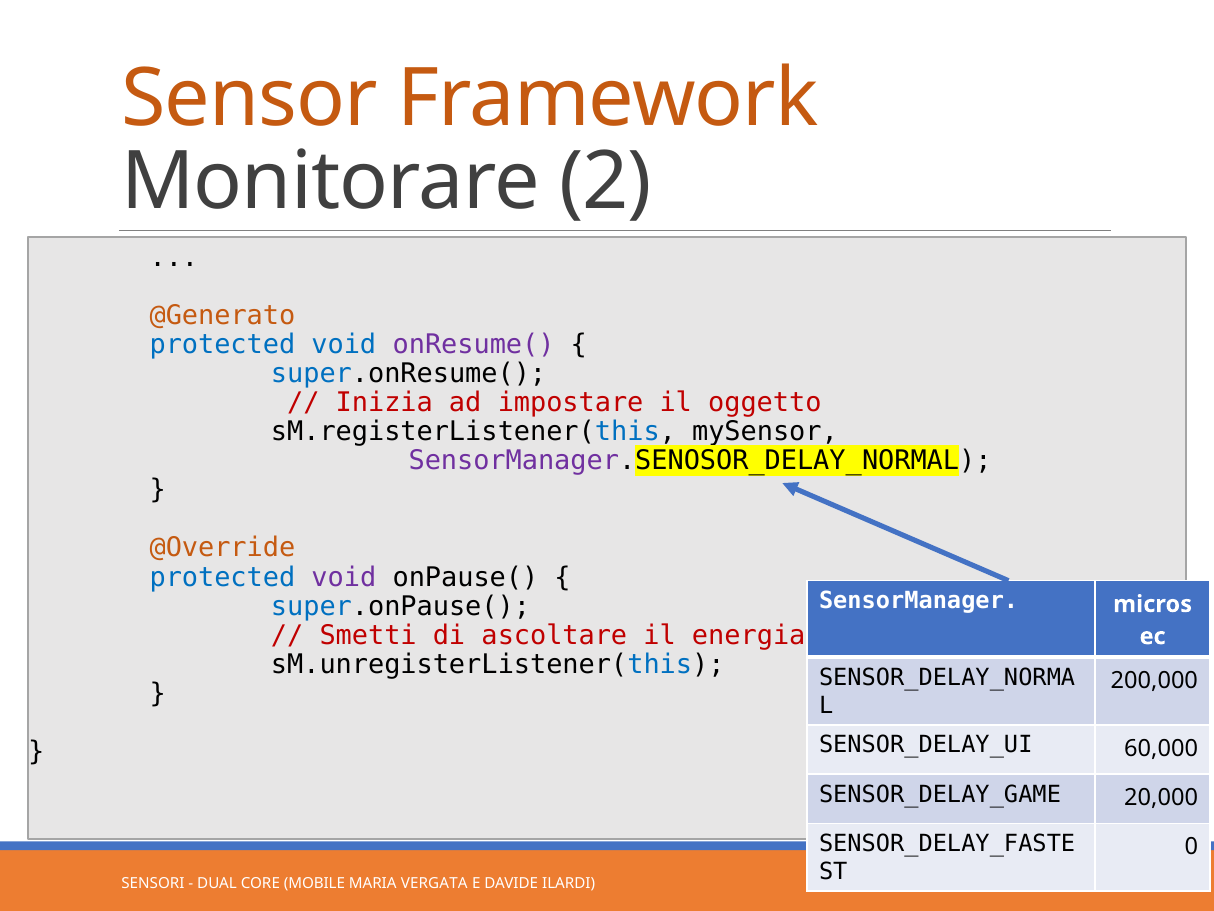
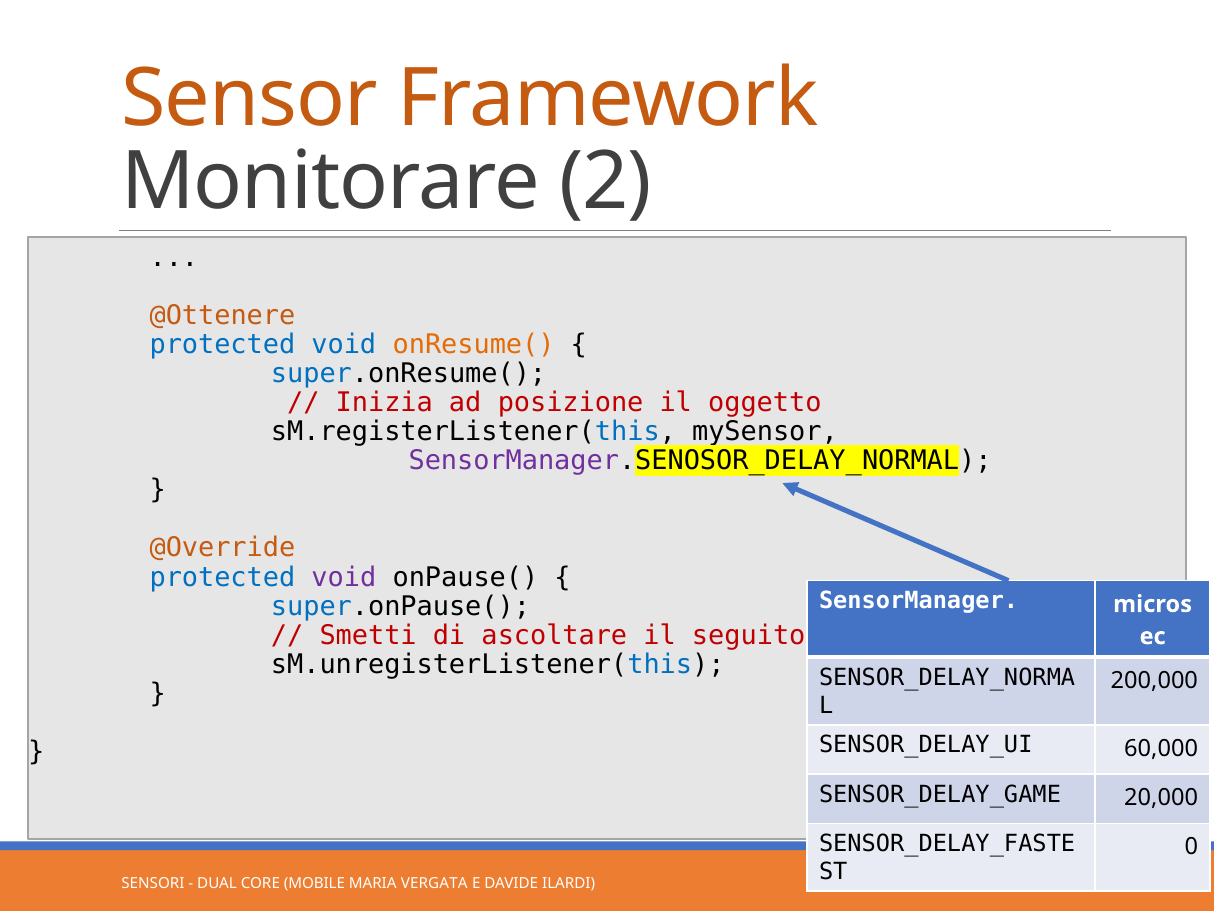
@Generato: @Generato -> @Ottenere
onResume( colour: purple -> orange
impostare: impostare -> posizione
energia: energia -> seguito
